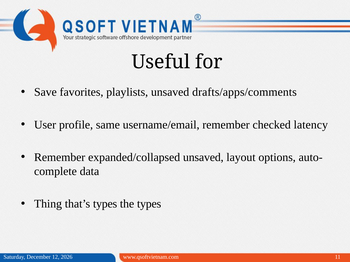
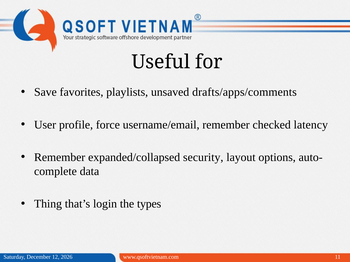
same: same -> force
expanded/collapsed unsaved: unsaved -> security
that’s types: types -> login
